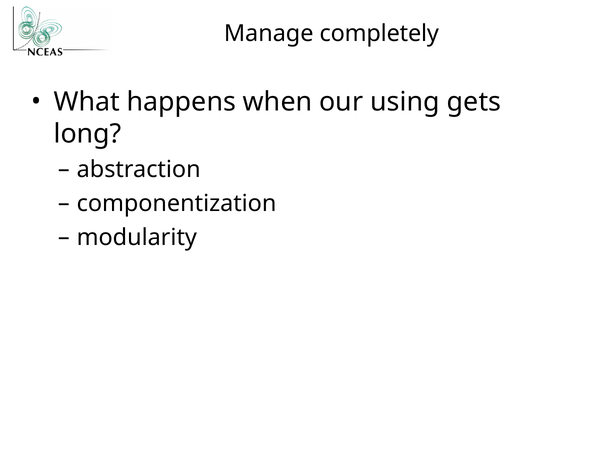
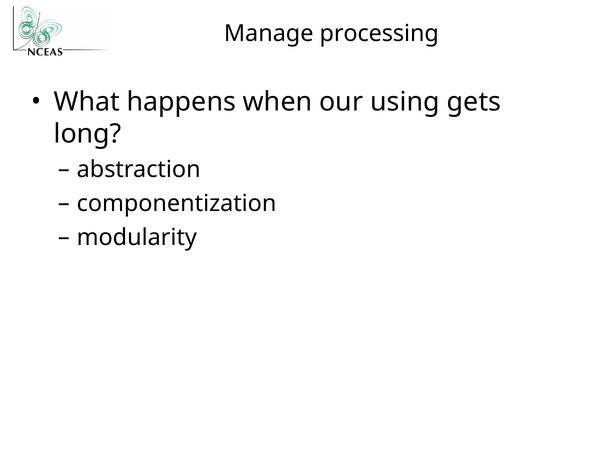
completely: completely -> processing
